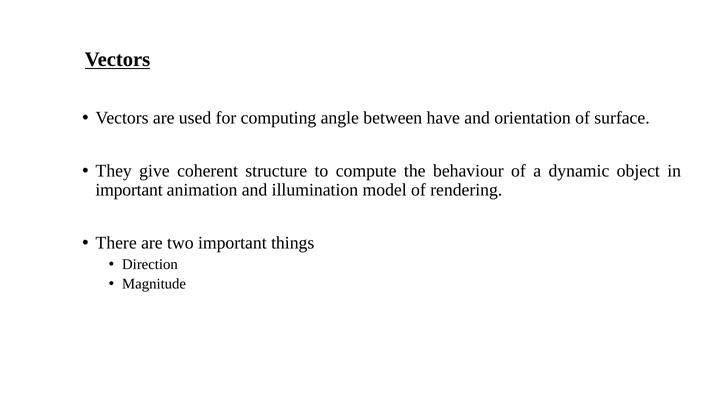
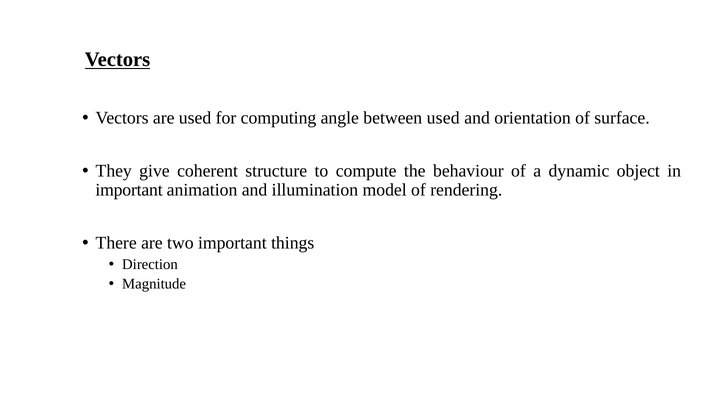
between have: have -> used
